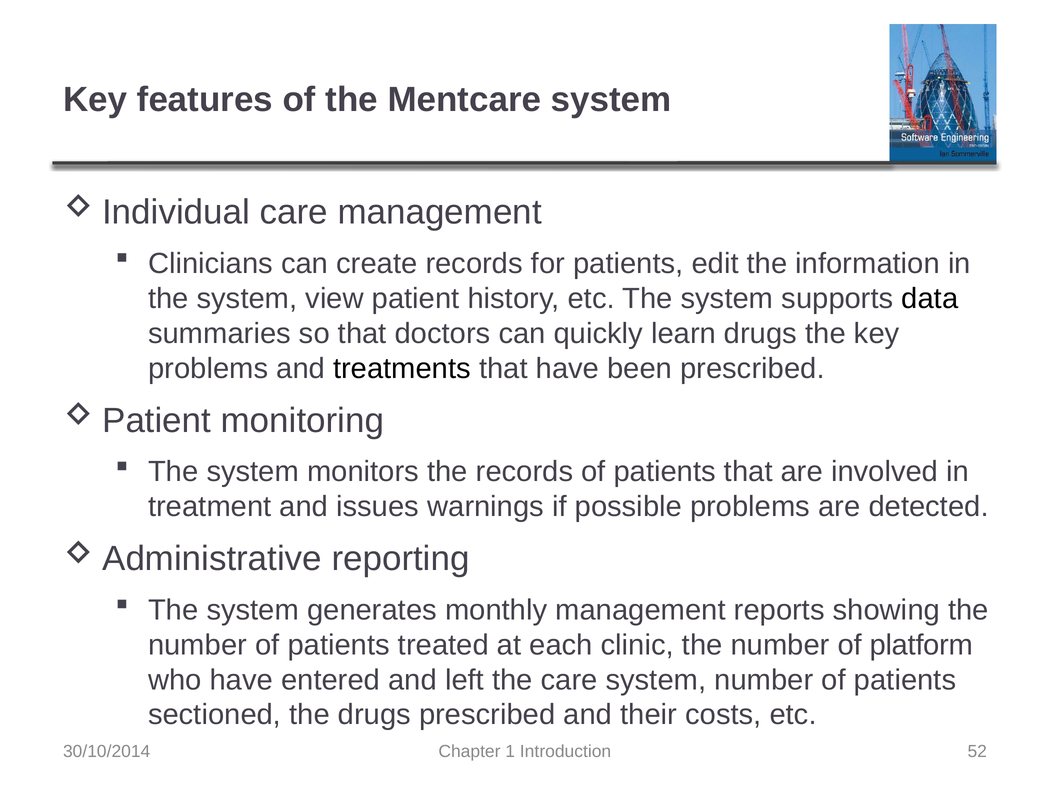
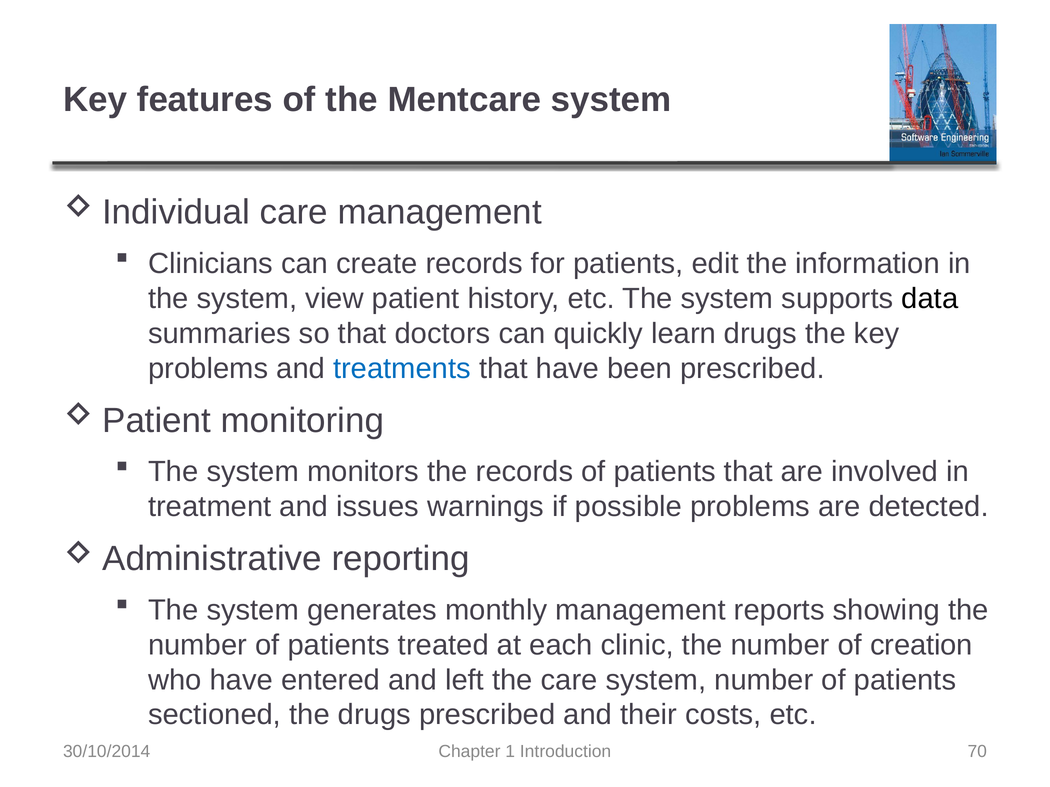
treatments colour: black -> blue
platform: platform -> creation
52: 52 -> 70
